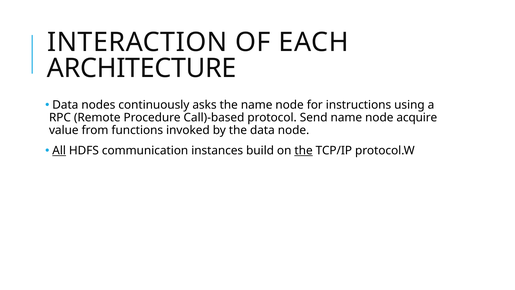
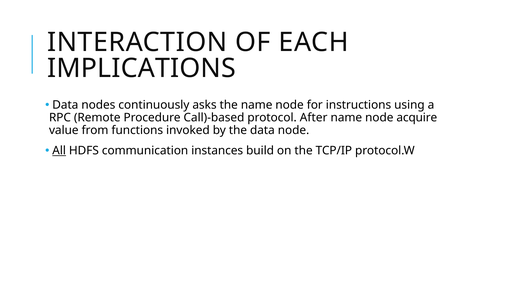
ARCHITECTURE: ARCHITECTURE -> IMPLICATIONS
Send: Send -> After
the at (304, 150) underline: present -> none
